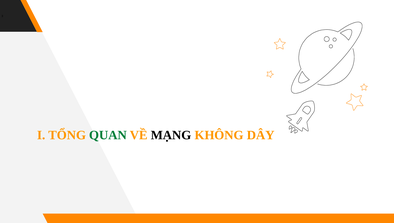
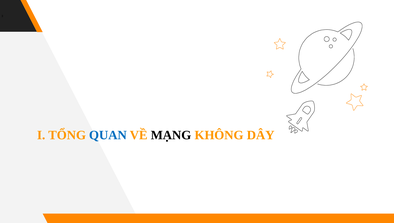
QUAN colour: green -> blue
